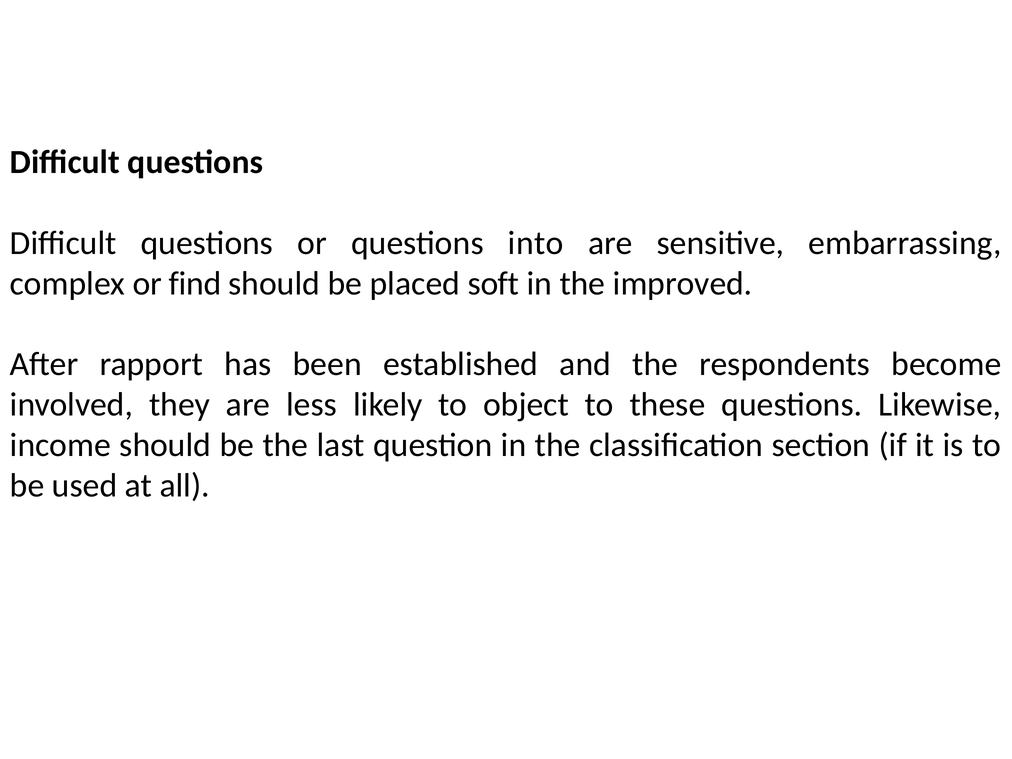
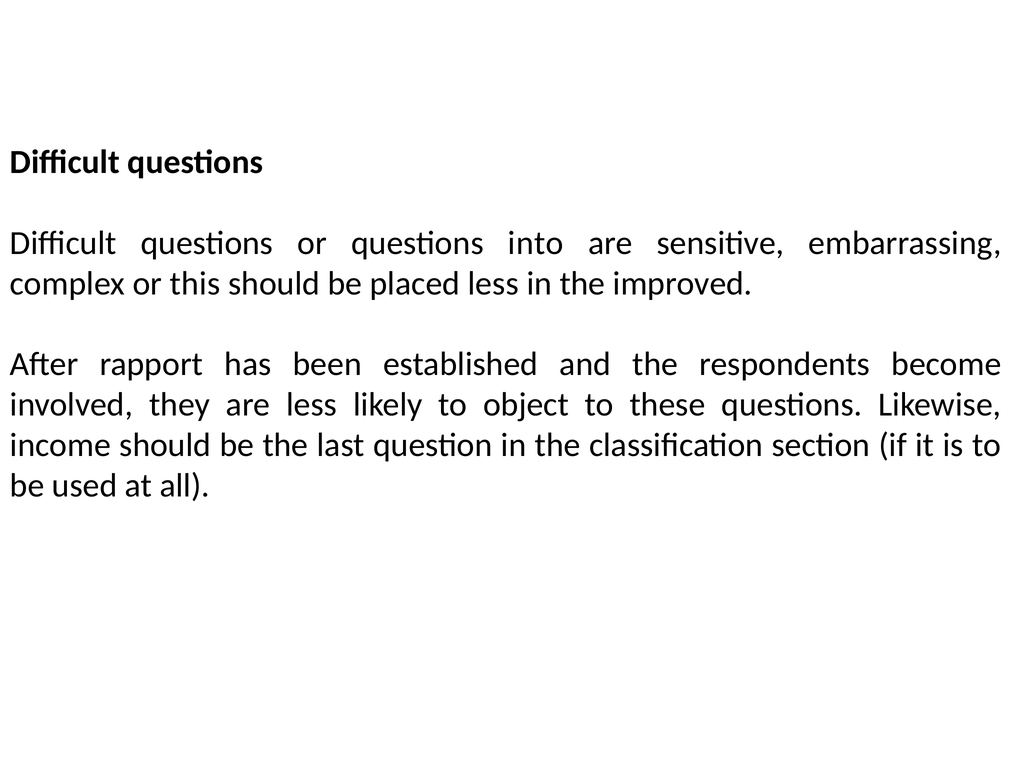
find: find -> this
placed soft: soft -> less
